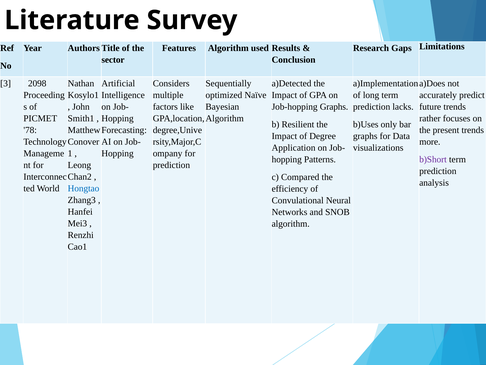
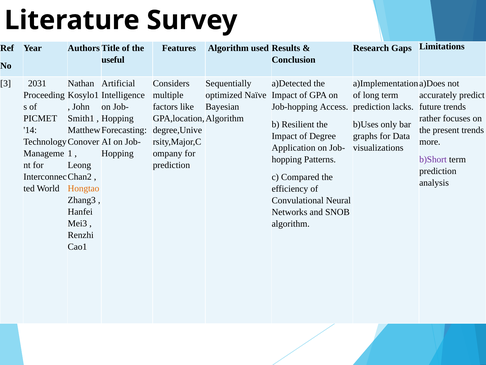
sector: sector -> useful
2098: 2098 -> 2031
Job-hopping Graphs: Graphs -> Access
78: 78 -> 14
Hongtao colour: blue -> orange
